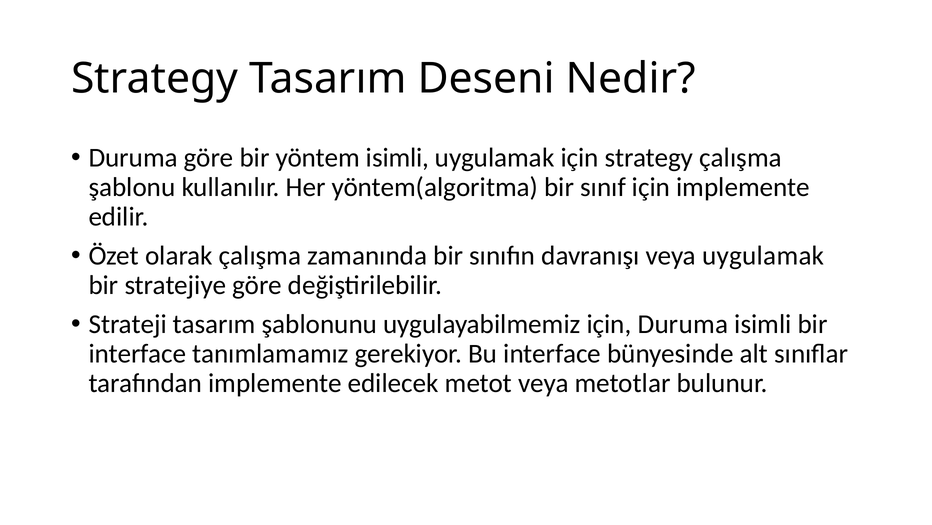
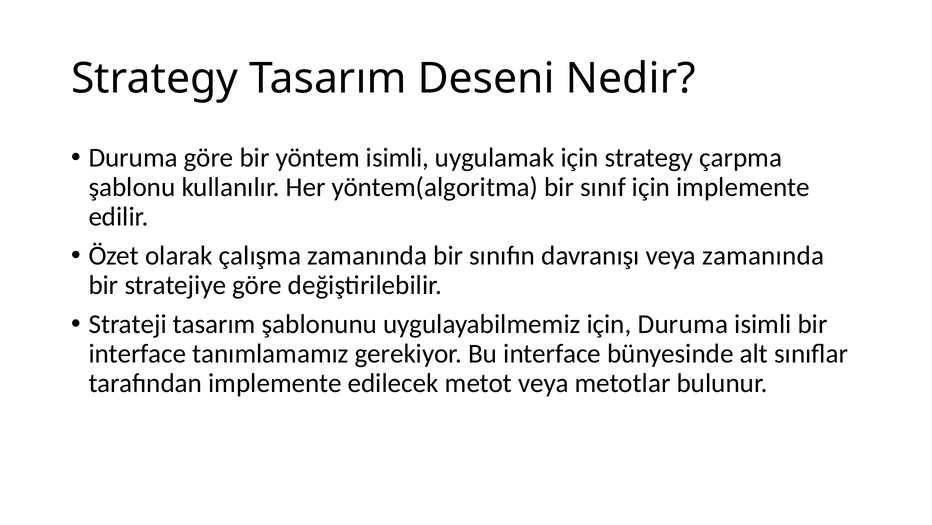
strategy çalışma: çalışma -> çarpma
veya uygulamak: uygulamak -> zamanında
